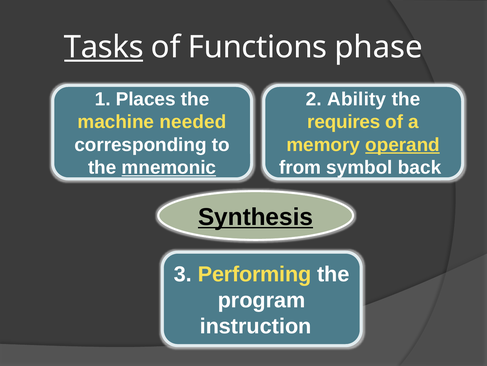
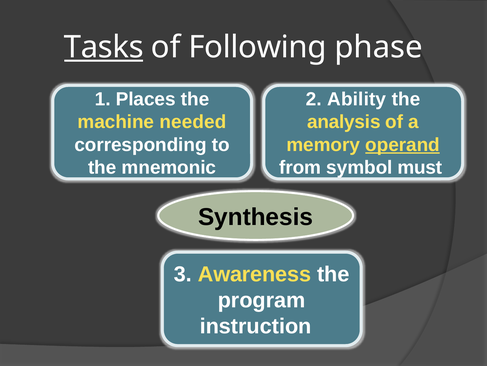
Functions: Functions -> Following
requires: requires -> analysis
mnemonic underline: present -> none
back: back -> must
Synthesis underline: present -> none
Performing: Performing -> Awareness
